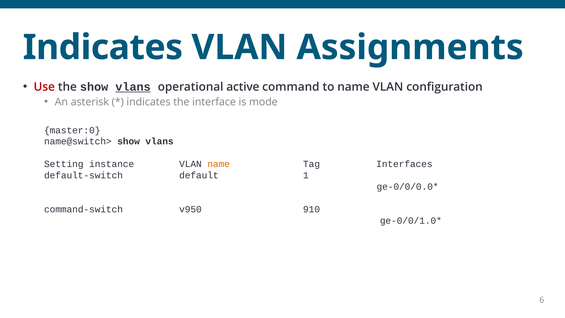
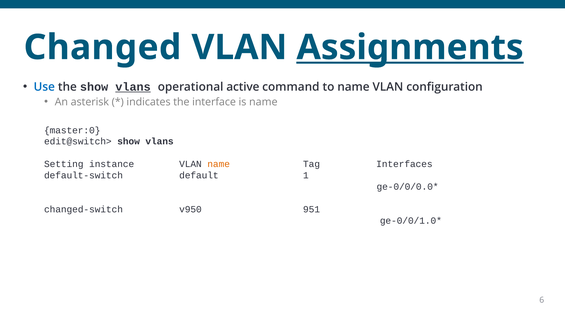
Indicates at (103, 47): Indicates -> Changed
Assignments underline: none -> present
Use colour: red -> blue
is mode: mode -> name
name@switch>: name@switch> -> edit@switch>
command-switch: command-switch -> changed-switch
910: 910 -> 951
